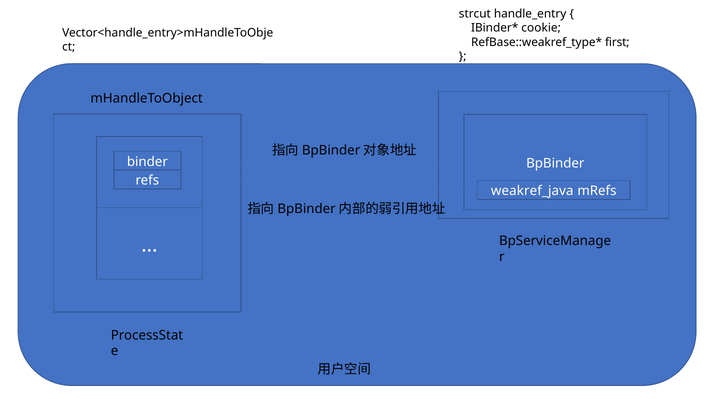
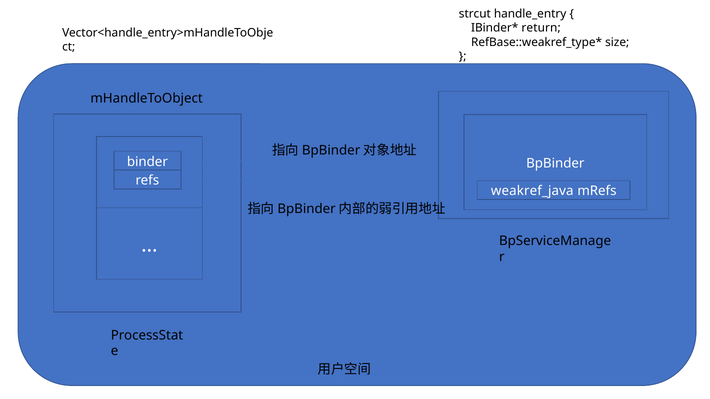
cookie: cookie -> return
first: first -> size
